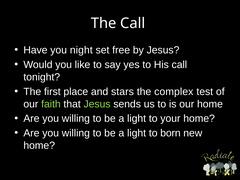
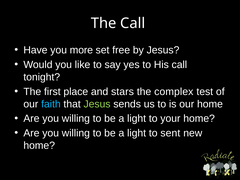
night: night -> more
faith colour: light green -> light blue
born: born -> sent
